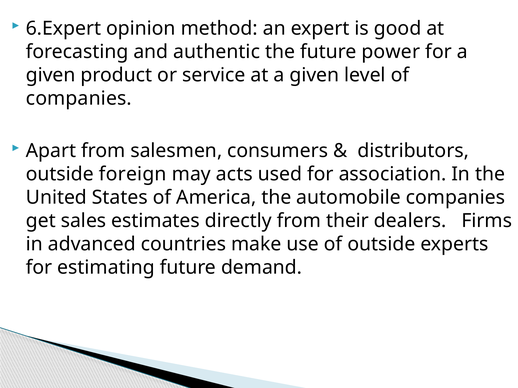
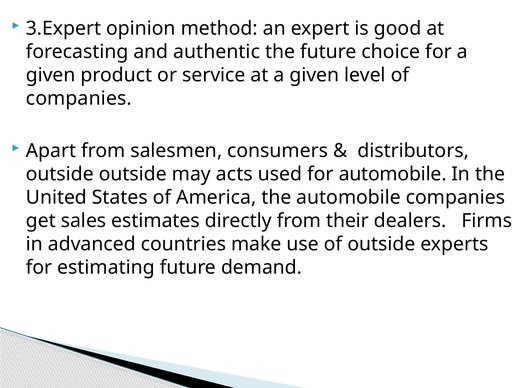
6.Expert: 6.Expert -> 3.Expert
power: power -> choice
outside foreign: foreign -> outside
for association: association -> automobile
